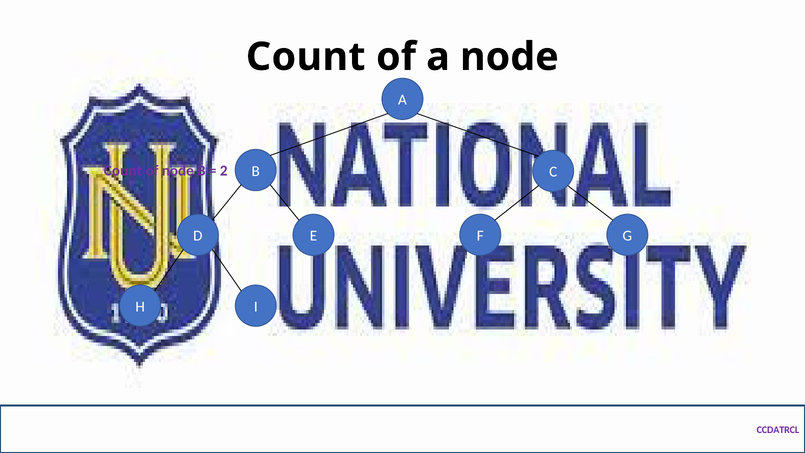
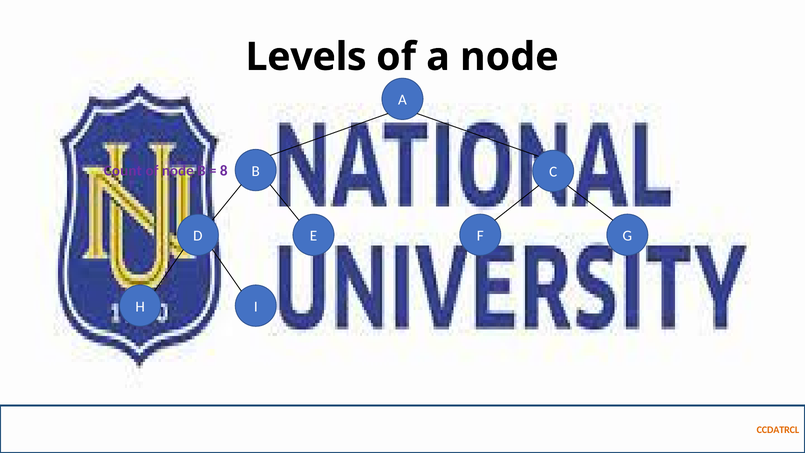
Count at (306, 57): Count -> Levels
2: 2 -> 8
CCDATRCL colour: purple -> orange
